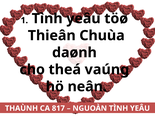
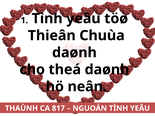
theá vaúng: vaúng -> daønh
